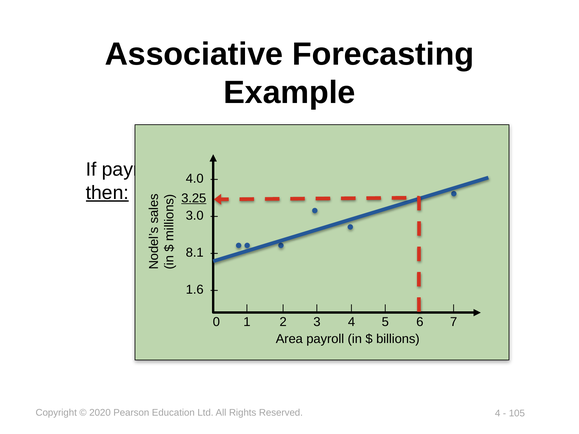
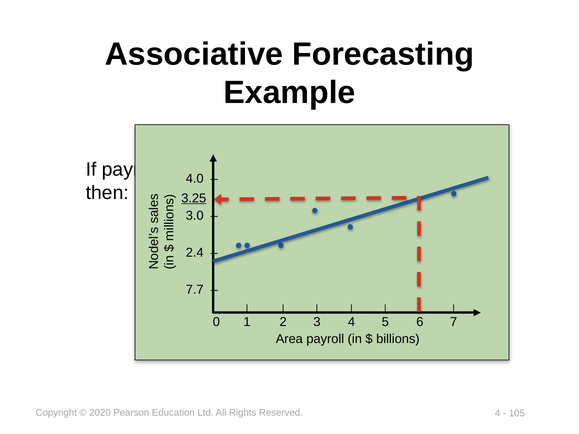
then underline: present -> none
8.1: 8.1 -> 2.4
1.6: 1.6 -> 7.7
